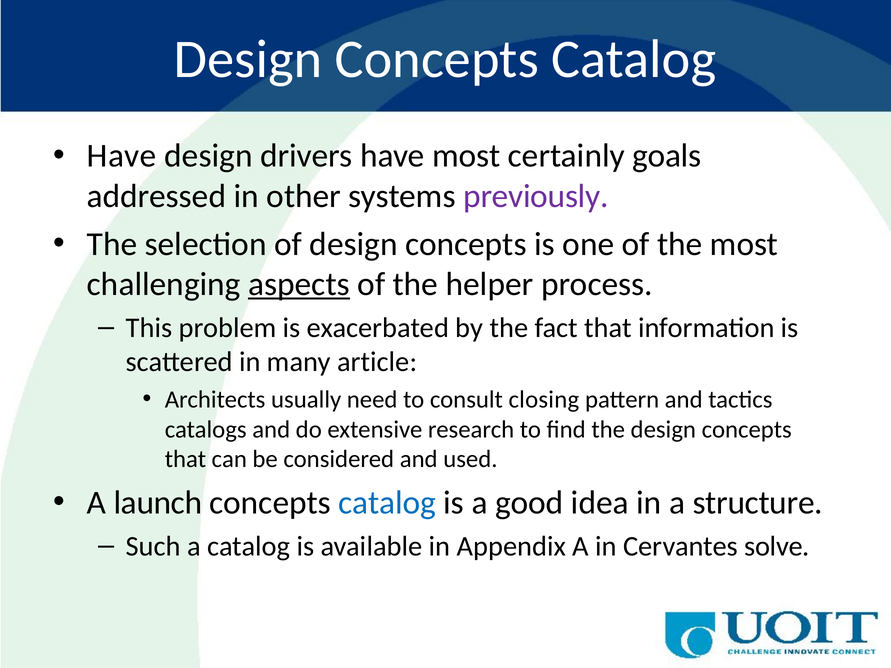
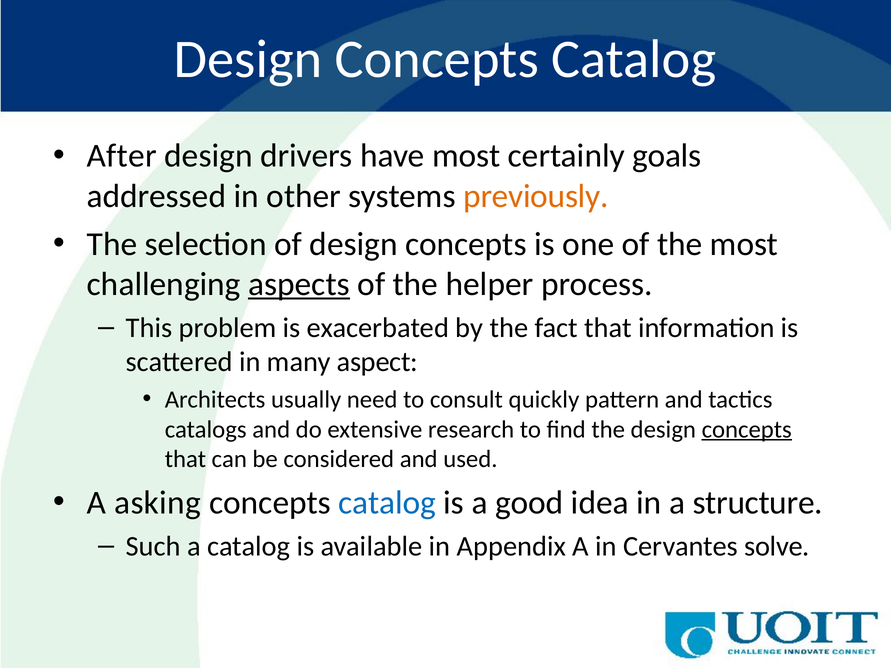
Have at (122, 156): Have -> After
previously colour: purple -> orange
article: article -> aspect
closing: closing -> quickly
concepts at (747, 430) underline: none -> present
launch: launch -> asking
